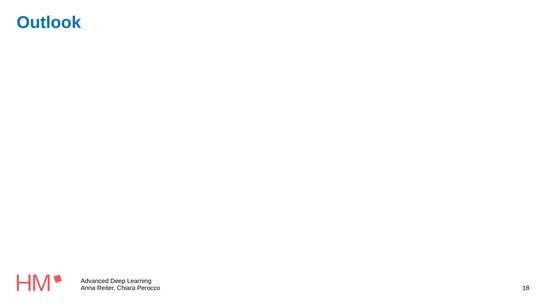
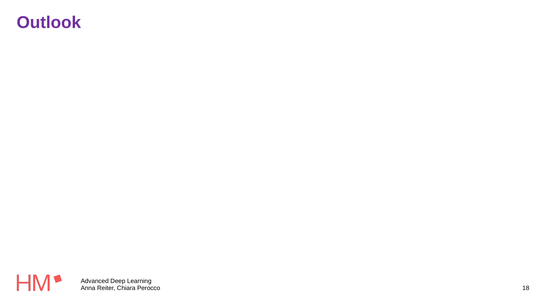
Outlook colour: blue -> purple
